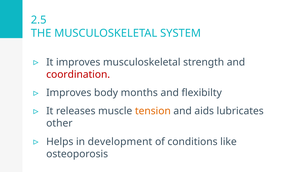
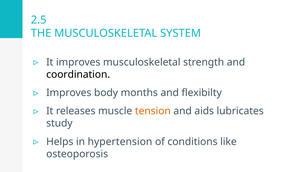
coordination colour: red -> black
other: other -> study
development: development -> hypertension
